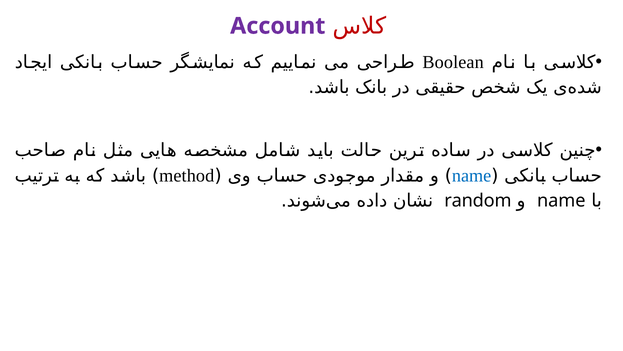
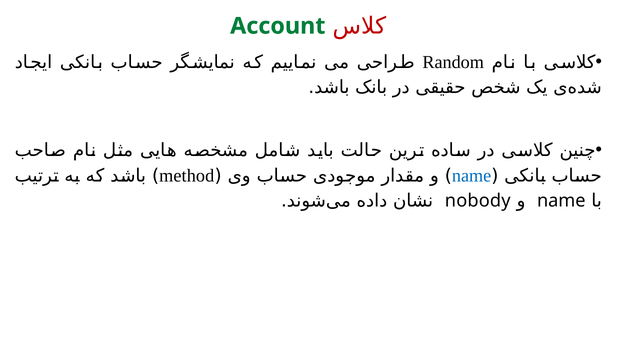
Account colour: purple -> green
Boolean: Boolean -> Random
random: random -> nobody
